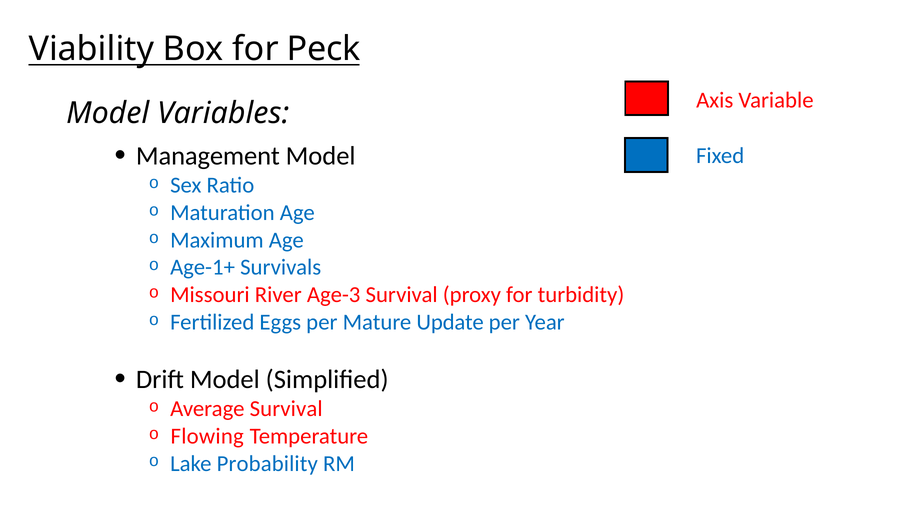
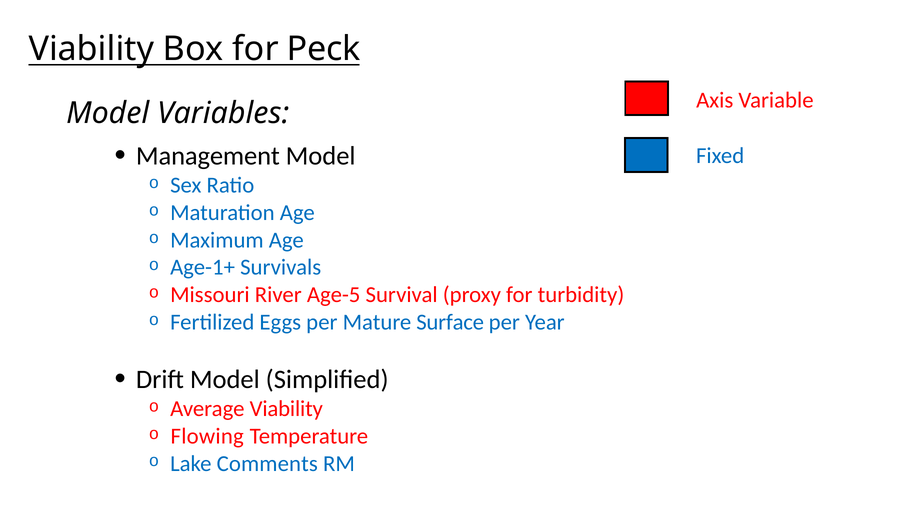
Age-3: Age-3 -> Age-5
Update: Update -> Surface
Average Survival: Survival -> Viability
Probability: Probability -> Comments
